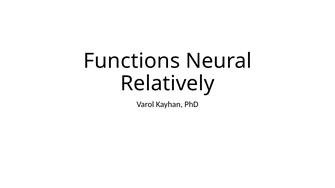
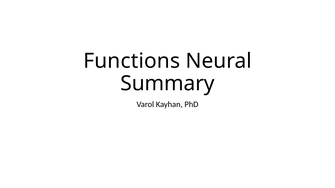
Relatively: Relatively -> Summary
